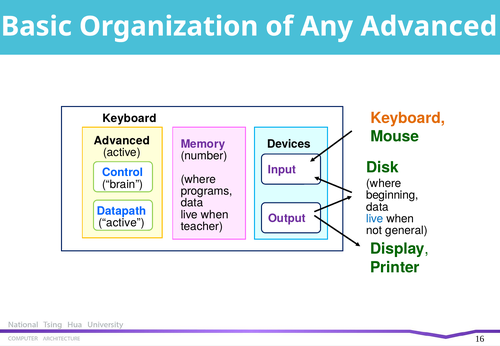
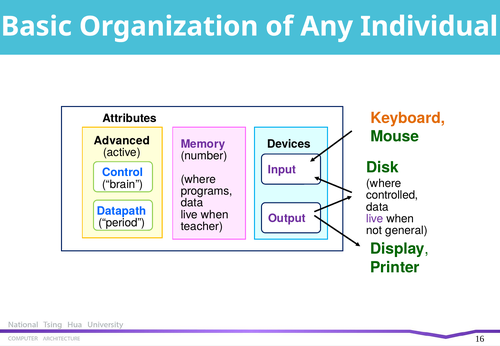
Any Advanced: Advanced -> Individual
Keyboard at (129, 118): Keyboard -> Attributes
beginning: beginning -> controlled
live at (375, 219) colour: blue -> purple
active at (122, 223): active -> period
